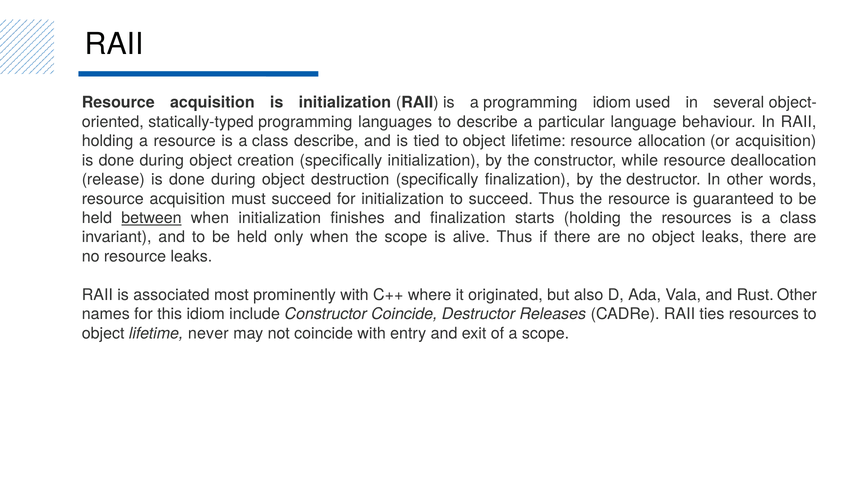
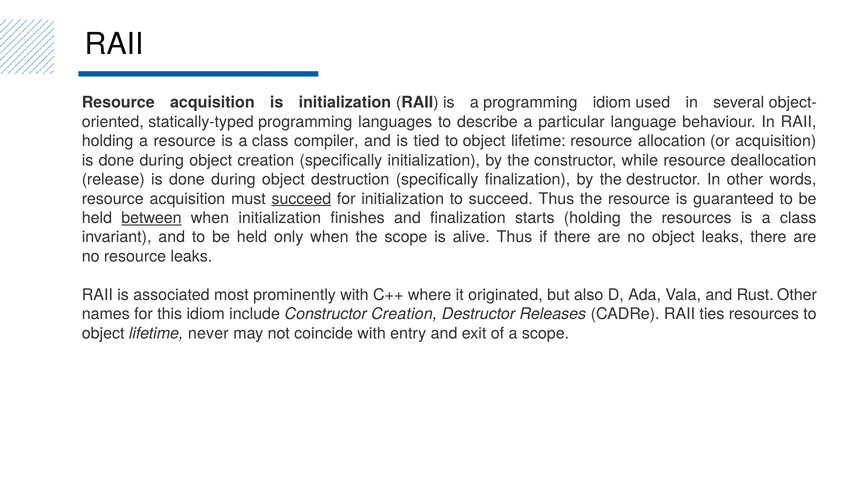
class describe: describe -> compiler
succeed at (301, 199) underline: none -> present
Constructor Coincide: Coincide -> Creation
